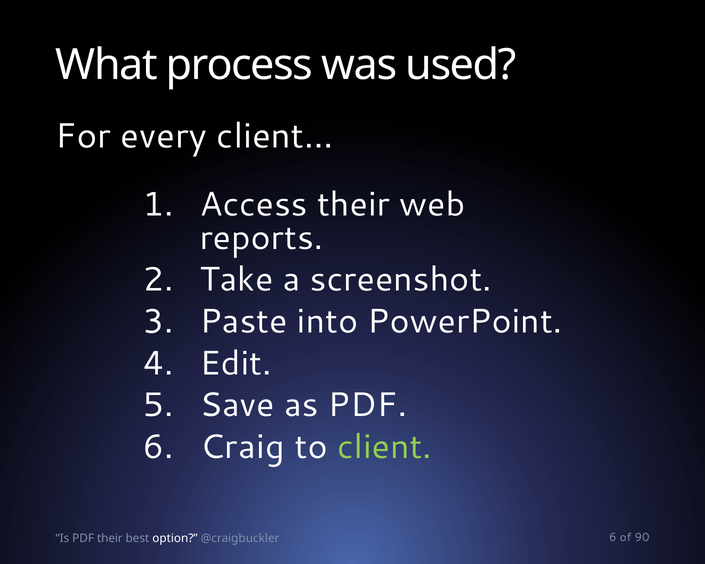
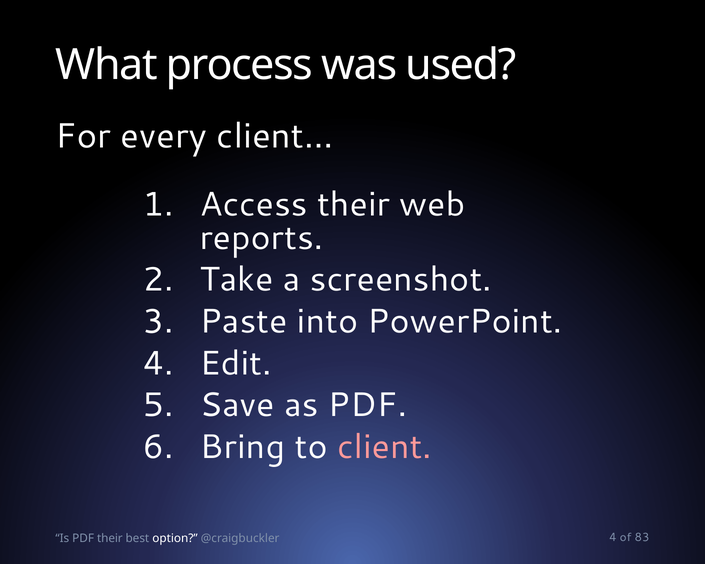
Craig: Craig -> Bring
client colour: light green -> pink
@craigbuckler 6: 6 -> 4
90: 90 -> 83
